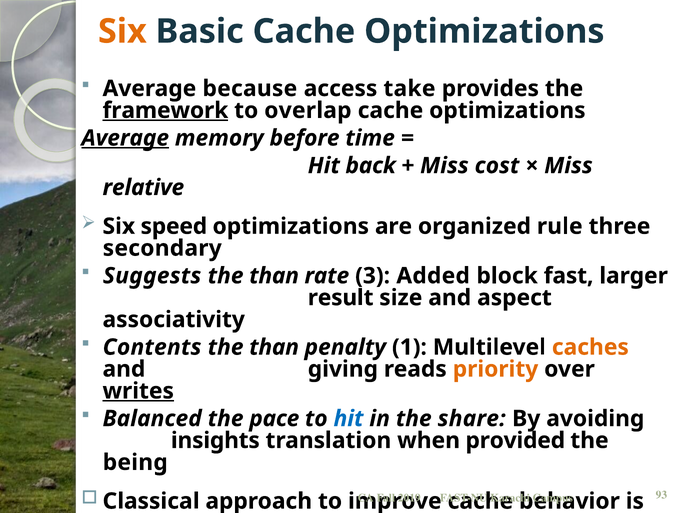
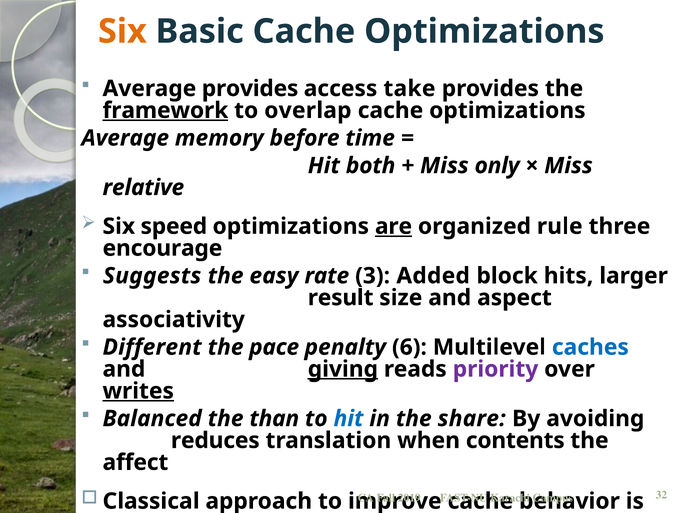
Average because: because -> provides
Average at (125, 138) underline: present -> none
back: back -> both
cost: cost -> only
are at (394, 226) underline: none -> present
secondary: secondary -> encourage
than at (274, 276): than -> easy
fast: fast -> hits
Contents: Contents -> Different
than at (274, 347): than -> pace
1: 1 -> 6
caches colour: orange -> blue
giving underline: none -> present
priority colour: orange -> purple
pace: pace -> than
insights: insights -> reduces
provided: provided -> contents
being: being -> affect
93: 93 -> 32
